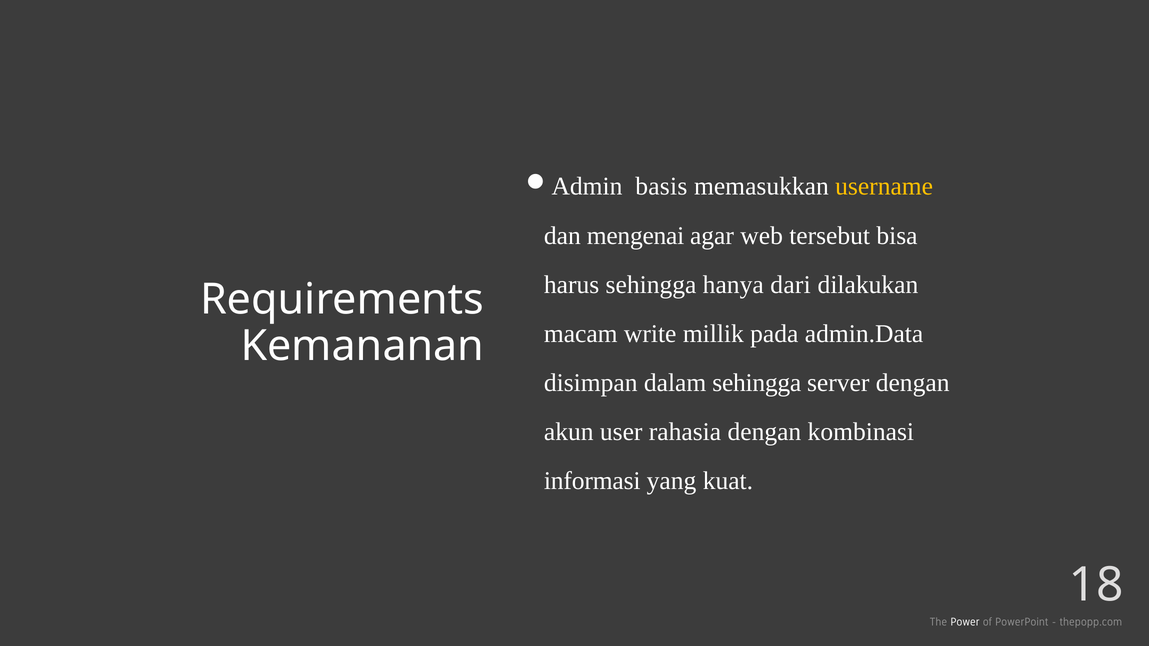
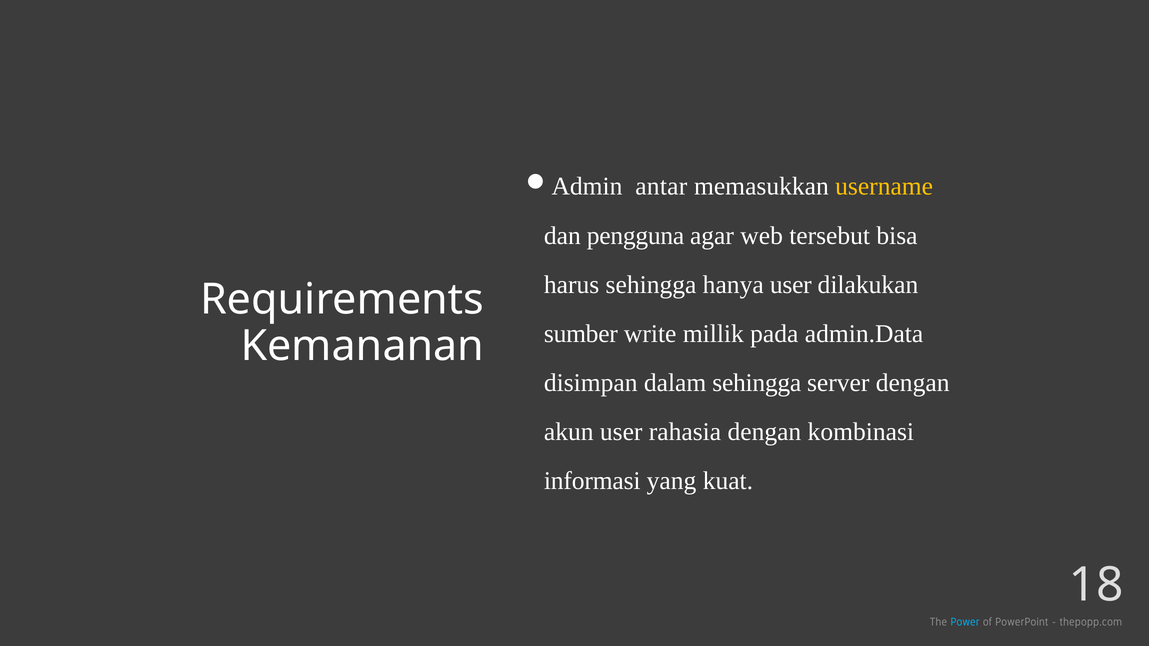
basis: basis -> antar
mengenai: mengenai -> pengguna
hanya dari: dari -> user
macam: macam -> sumber
Power colour: white -> light blue
